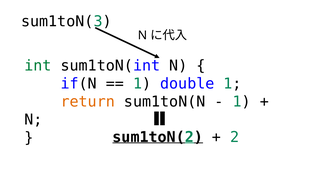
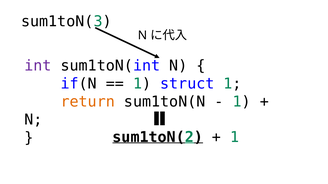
int colour: green -> purple
double: double -> struct
2 at (235, 138): 2 -> 1
